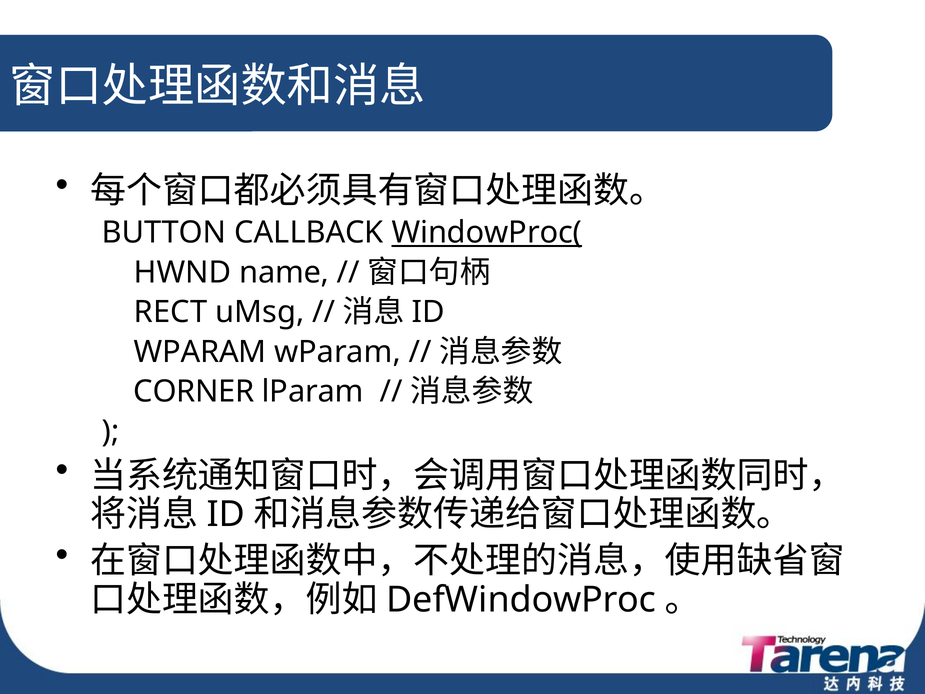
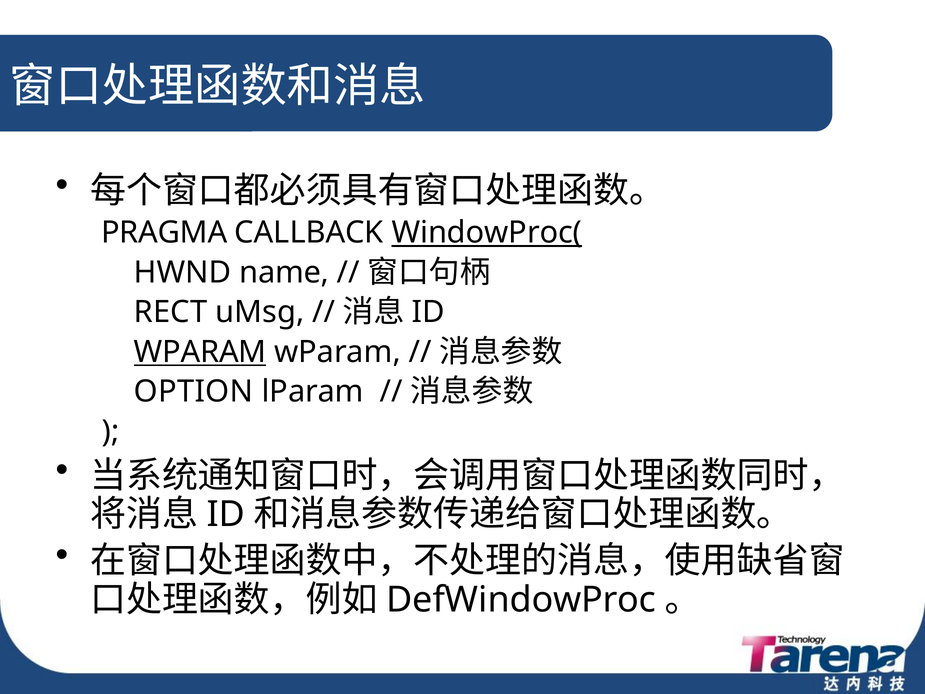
BUTTON: BUTTON -> PRAGMA
WPARAM at (200, 352) underline: none -> present
CORNER: CORNER -> OPTION
